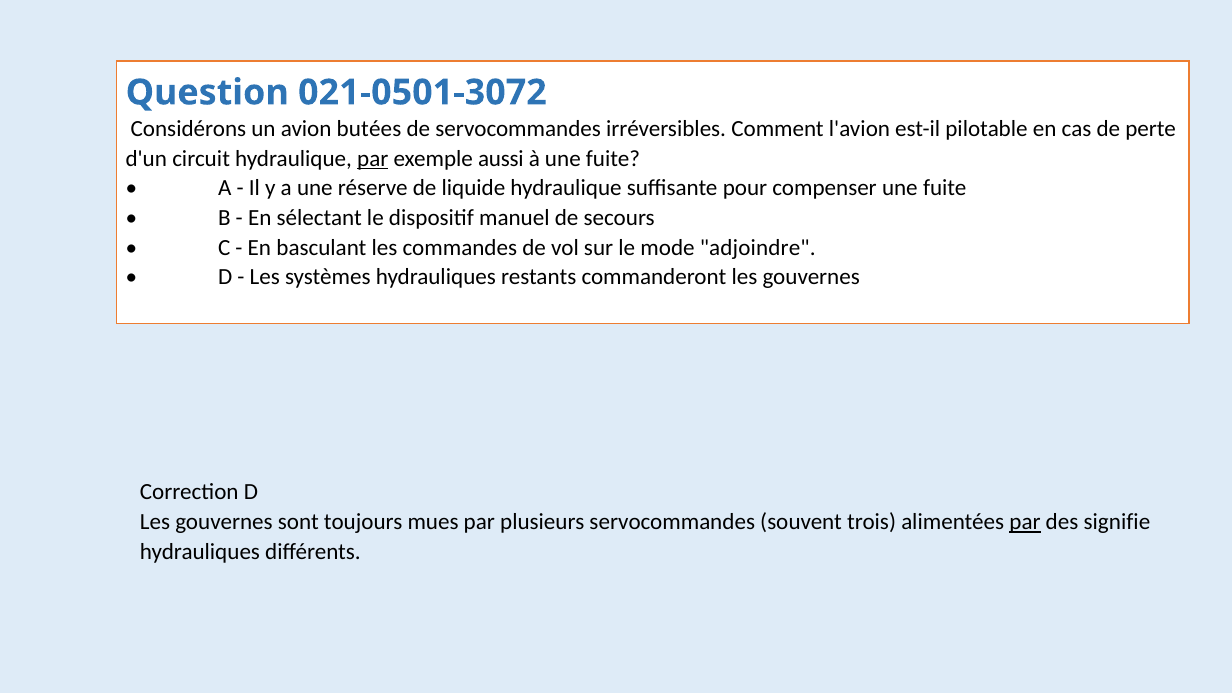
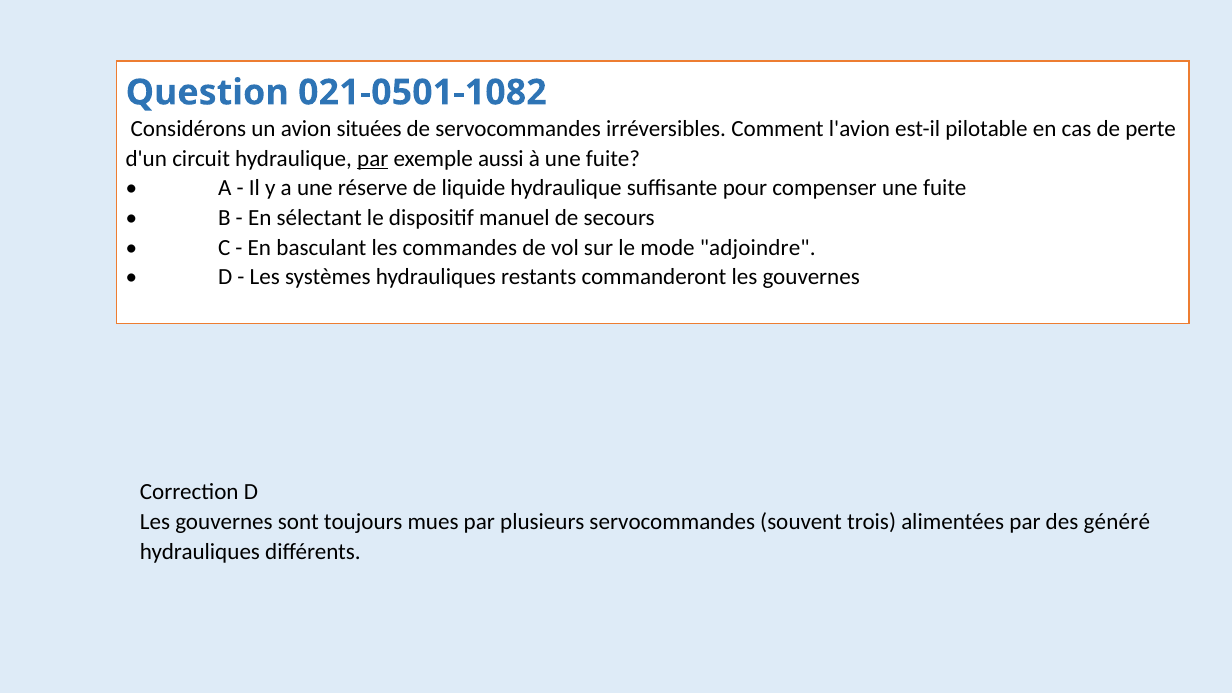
021-0501-3072: 021-0501-3072 -> 021-0501-1082
butées: butées -> situées
par at (1025, 522) underline: present -> none
signifie: signifie -> généré
